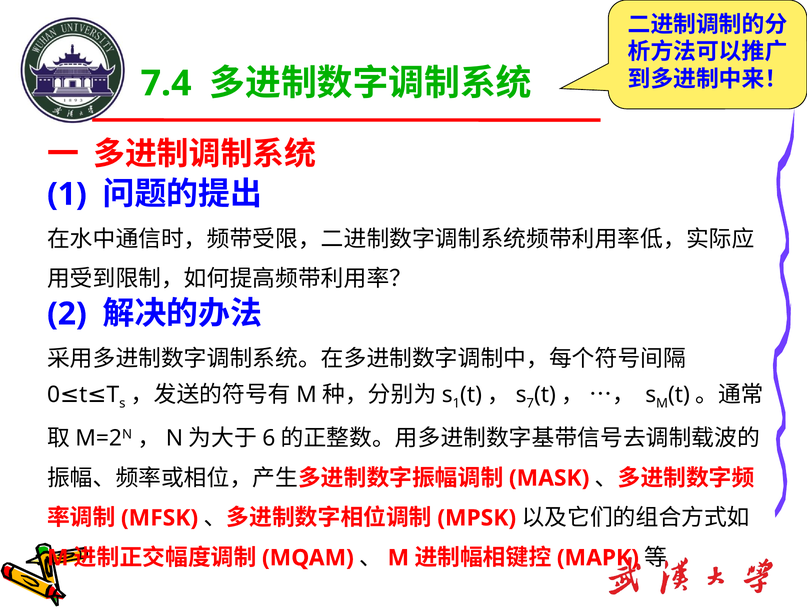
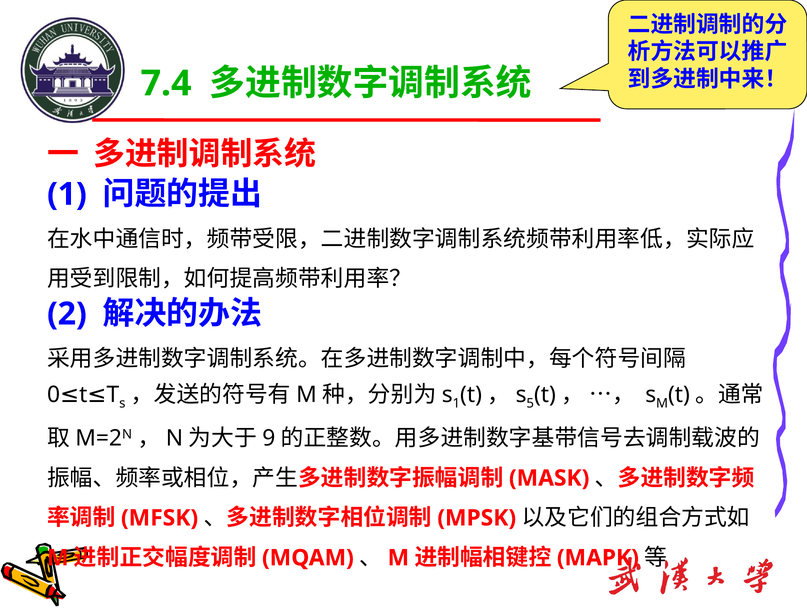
7: 7 -> 5
6: 6 -> 9
